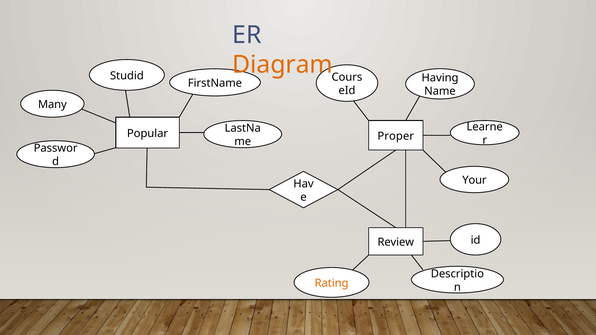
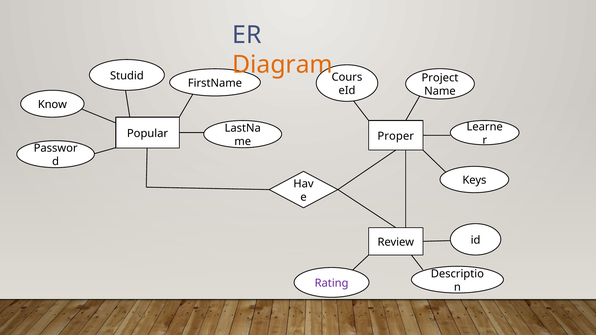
Having: Having -> Project
Many: Many -> Know
Your: Your -> Keys
Rating colour: orange -> purple
